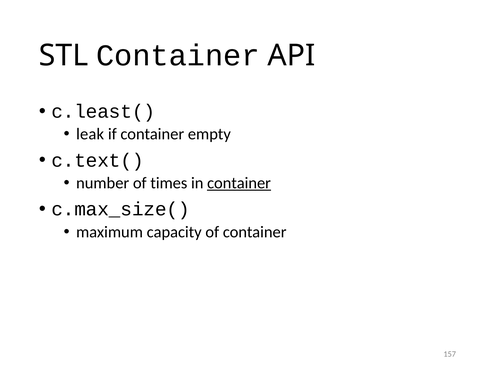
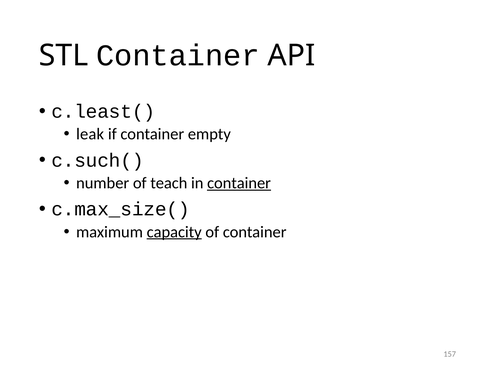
c.text(: c.text( -> c.such(
times: times -> teach
capacity underline: none -> present
